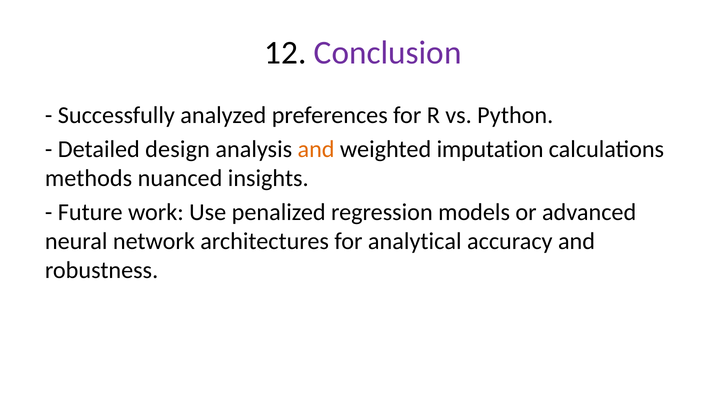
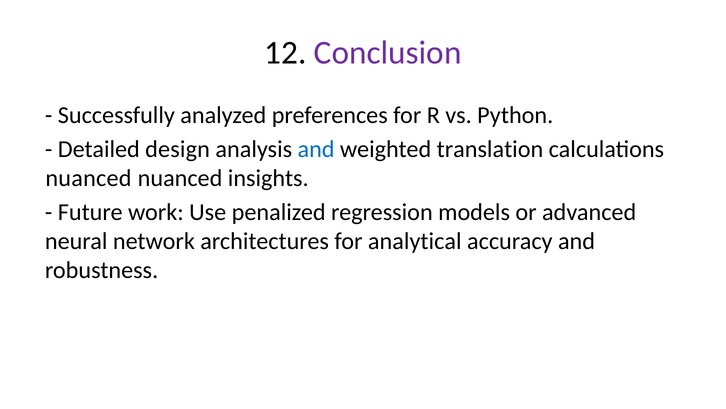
and at (316, 149) colour: orange -> blue
imputation: imputation -> translation
methods at (89, 178): methods -> nuanced
